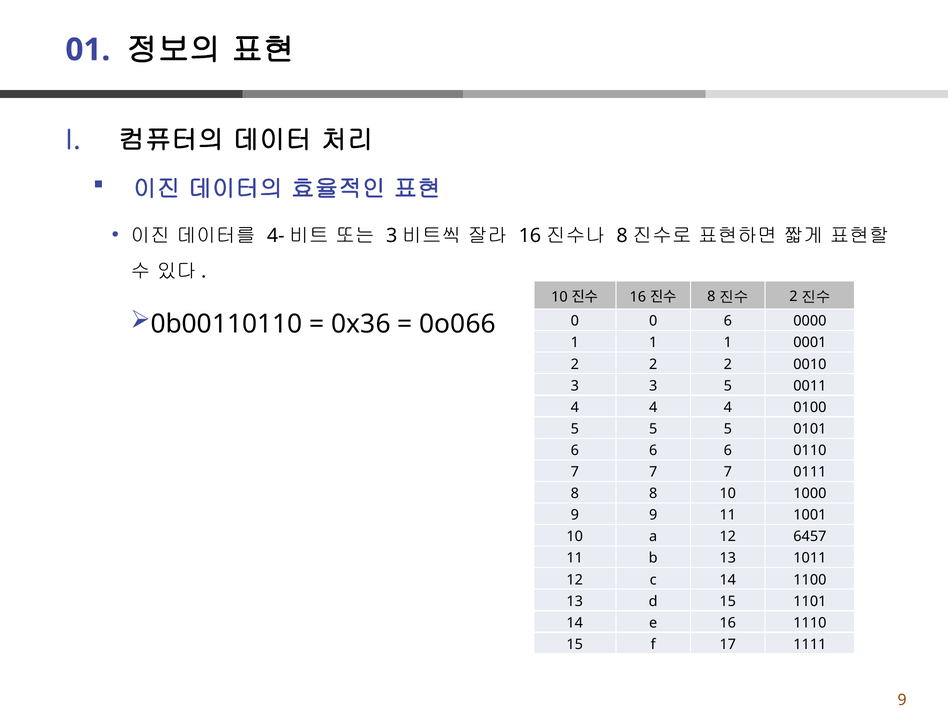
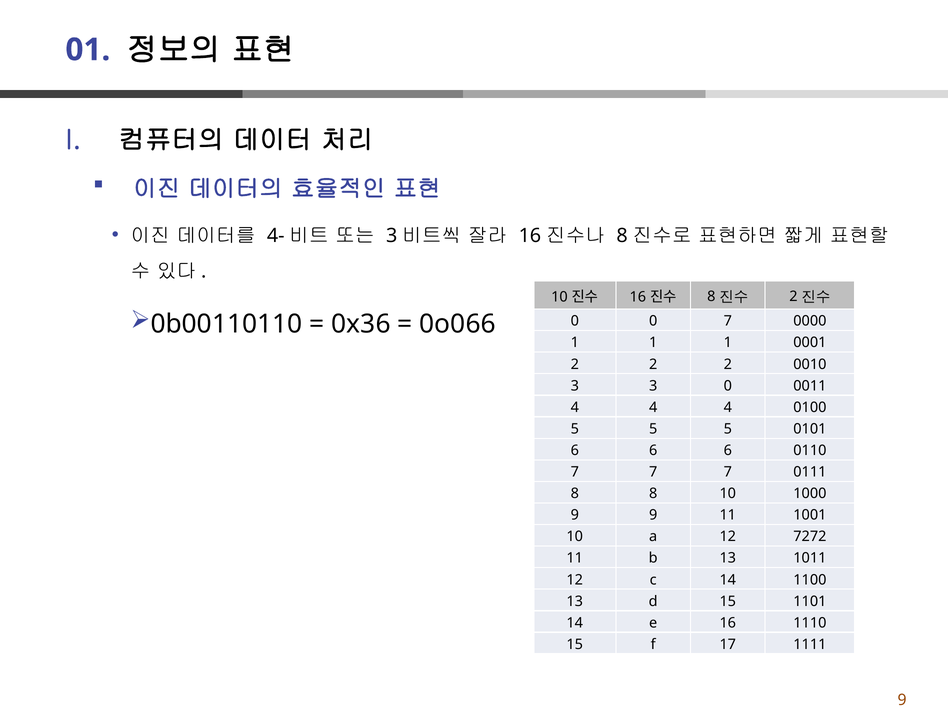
0 6: 6 -> 7
3 5: 5 -> 0
6457: 6457 -> 7272
